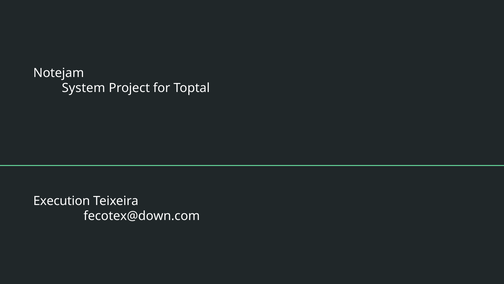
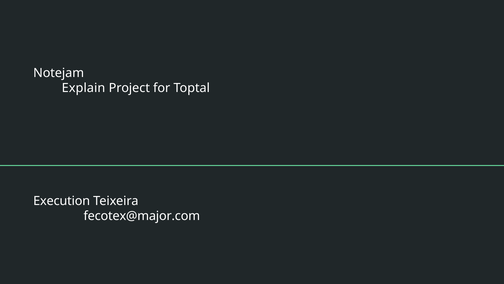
System: System -> Explain
fecotex@down.com: fecotex@down.com -> fecotex@major.com
